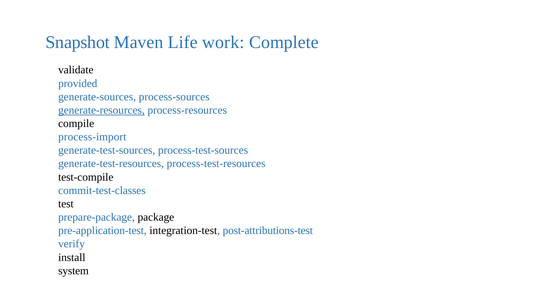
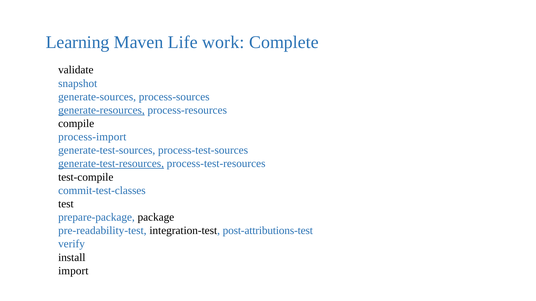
Snapshot: Snapshot -> Learning
provided: provided -> snapshot
generate-test-resources underline: none -> present
pre-application-test: pre-application-test -> pre-readability-test
system: system -> import
